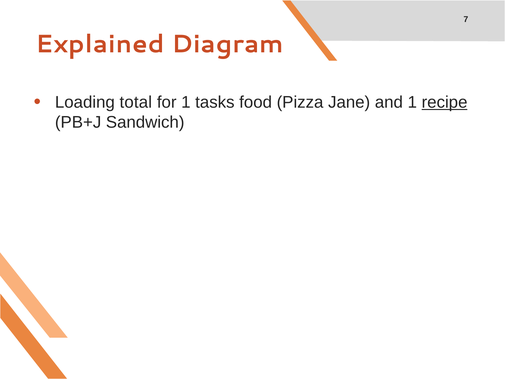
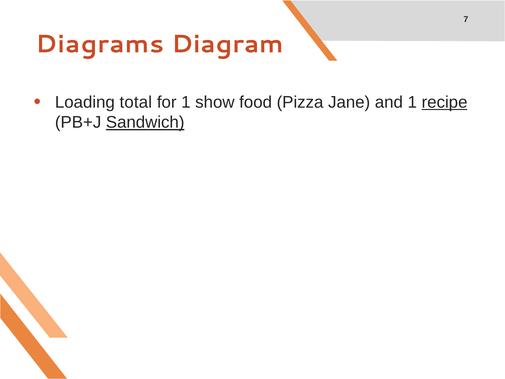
Explained: Explained -> Diagrams
tasks: tasks -> show
Sandwich underline: none -> present
